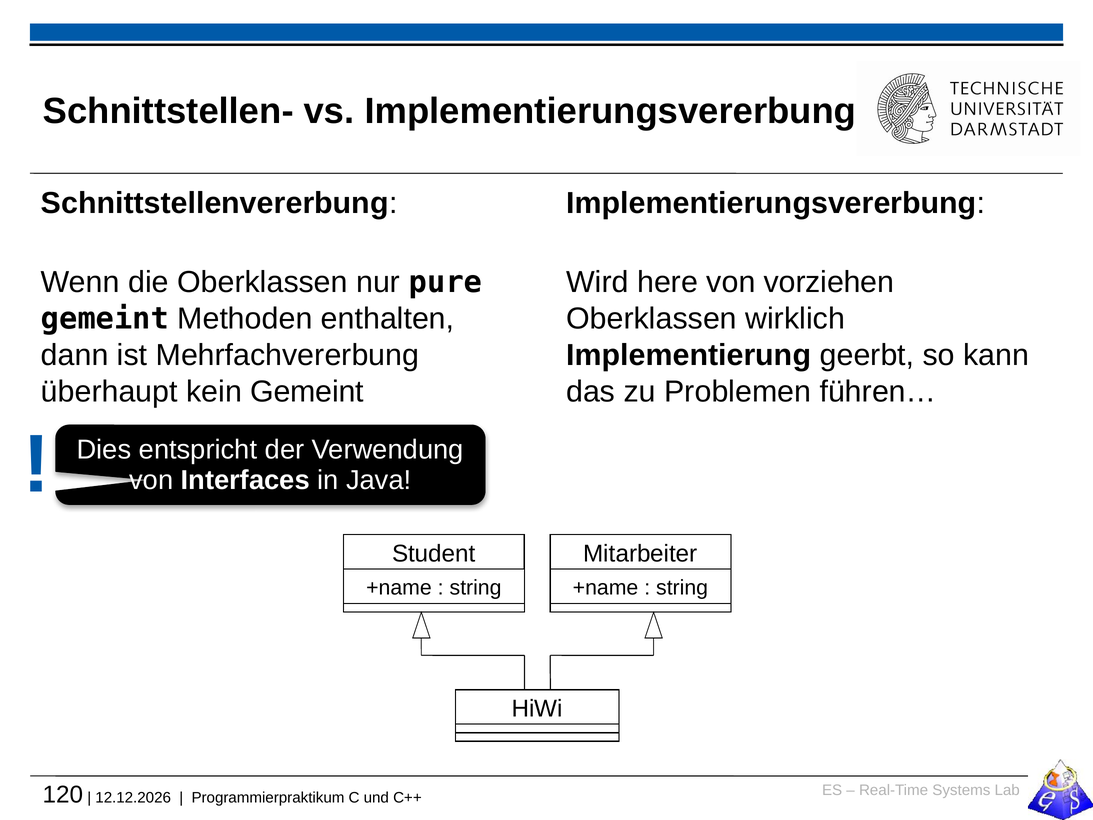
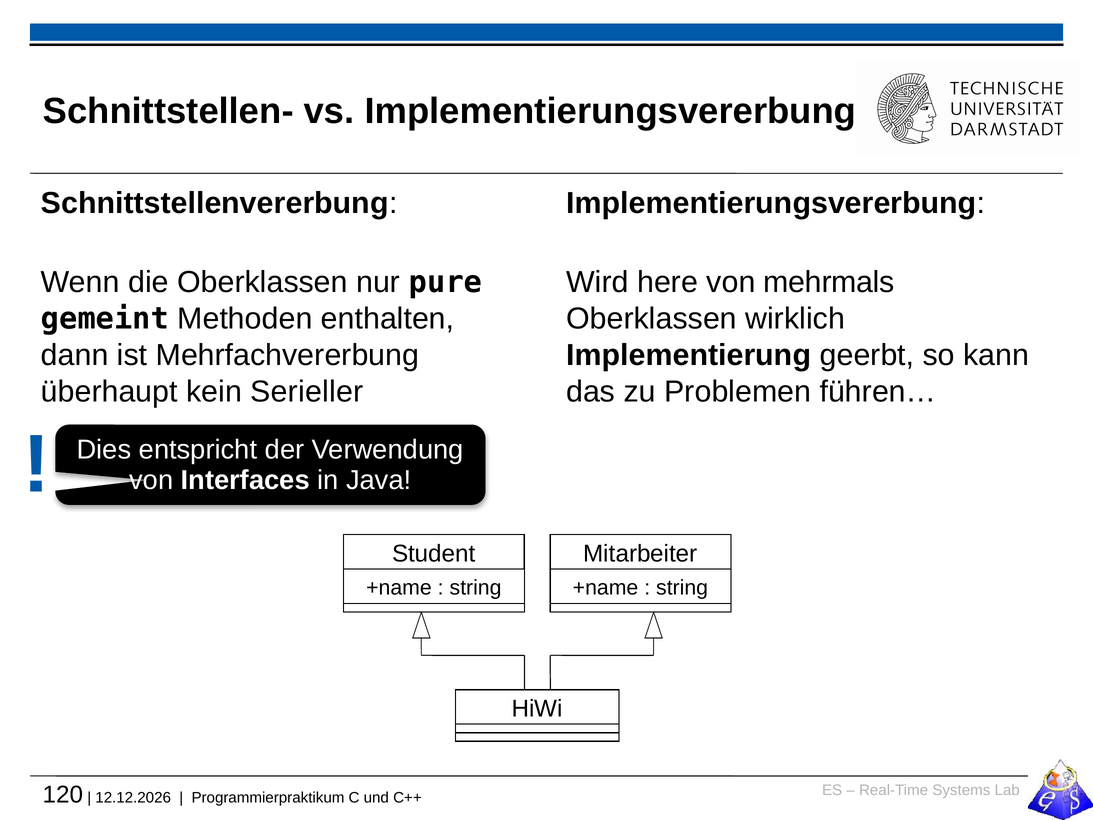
vorziehen: vorziehen -> mehrmals
kein Gemeint: Gemeint -> Serieller
